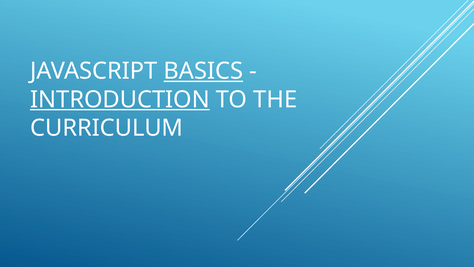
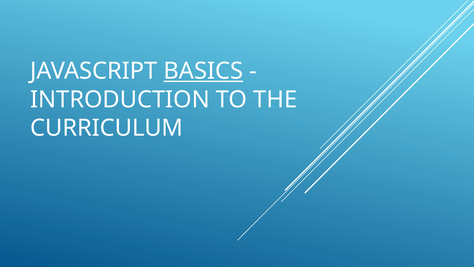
INTRODUCTION underline: present -> none
